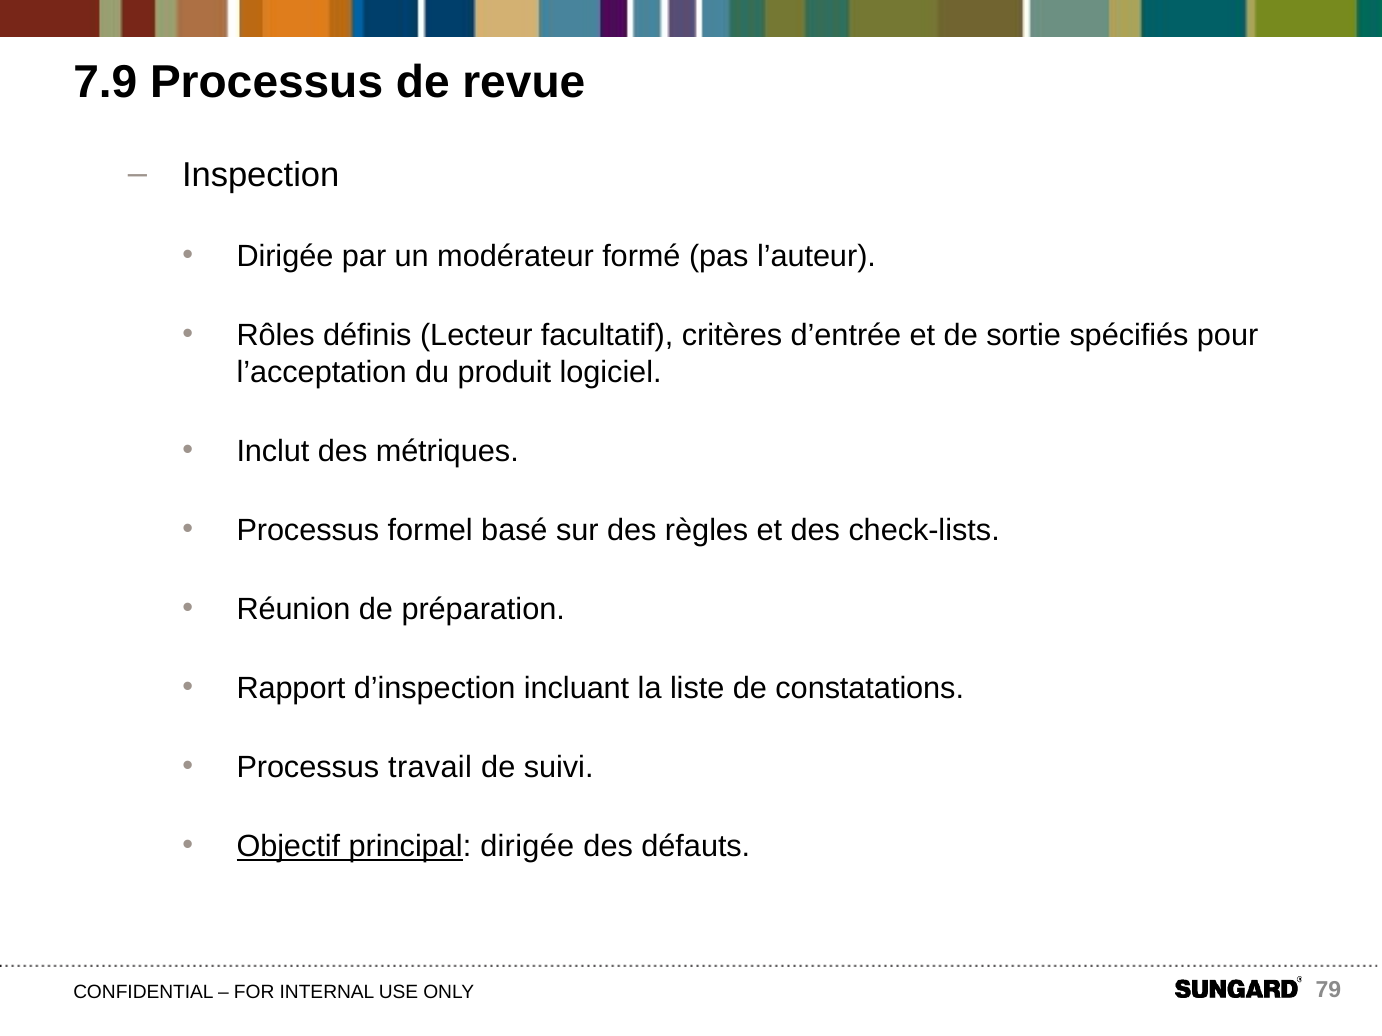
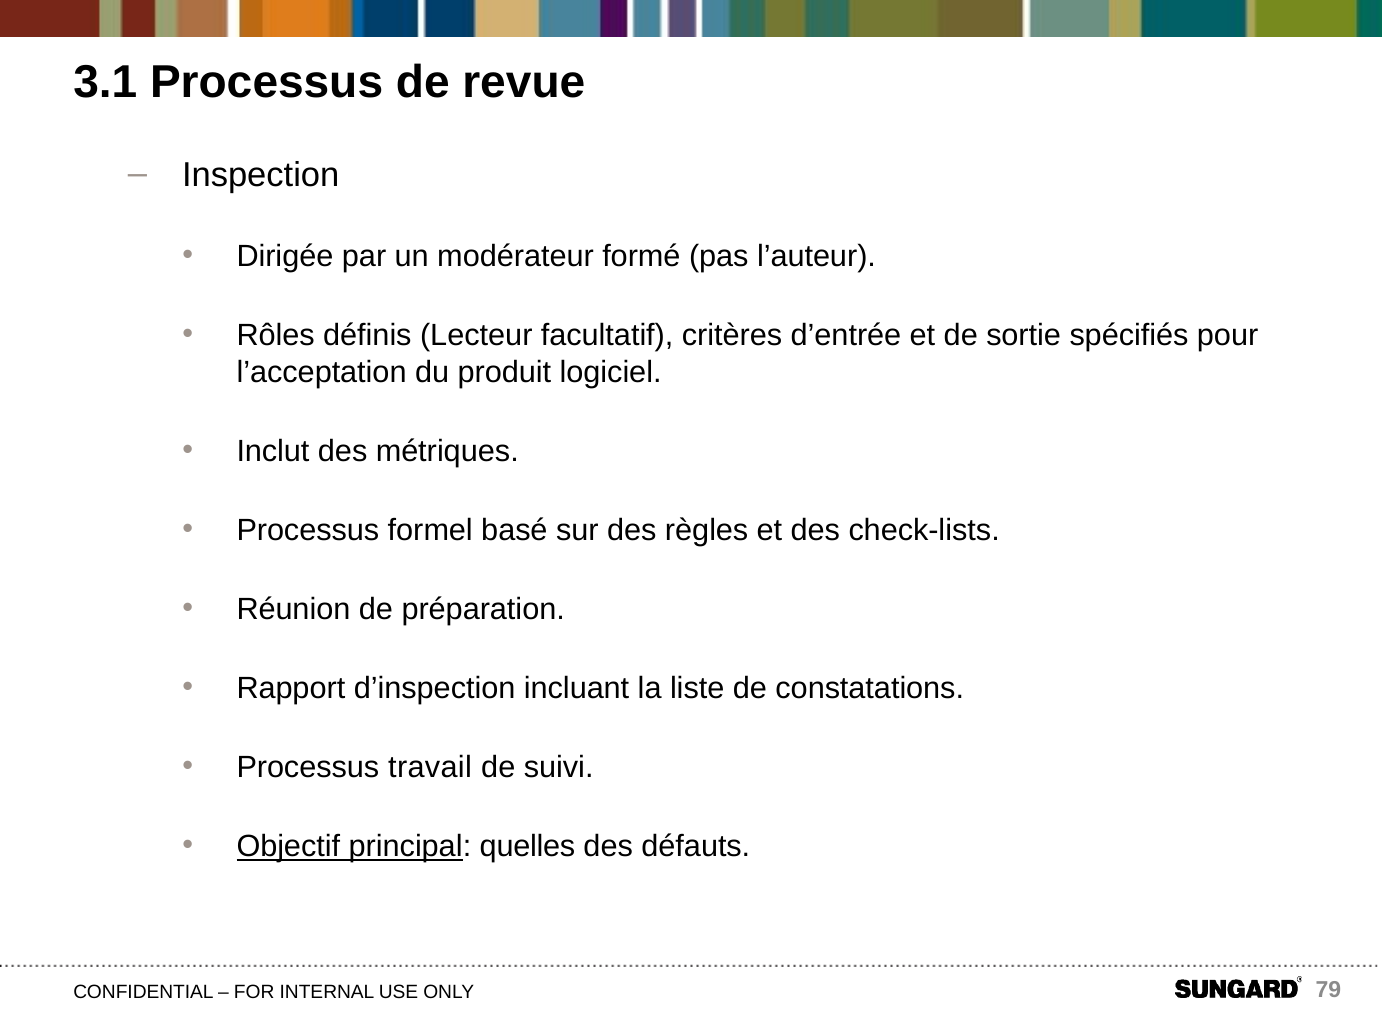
7.9: 7.9 -> 3.1
principal dirigée: dirigée -> quelles
